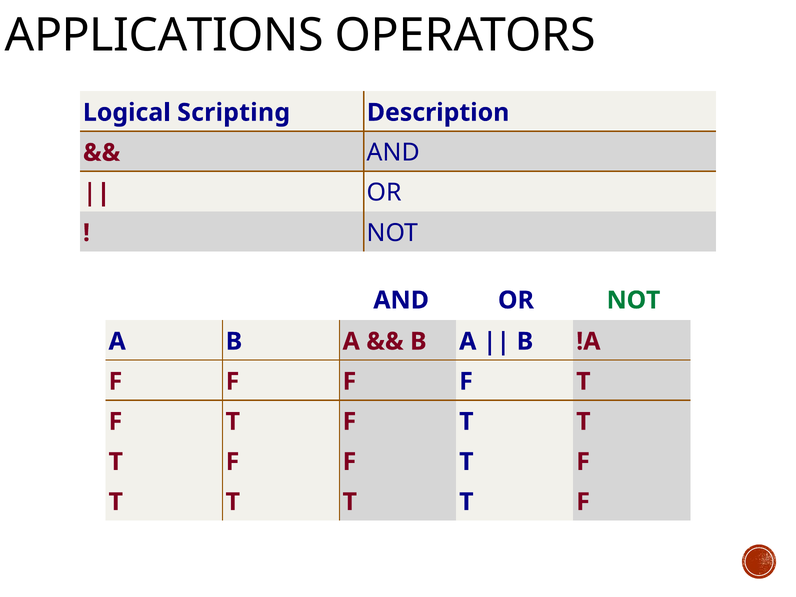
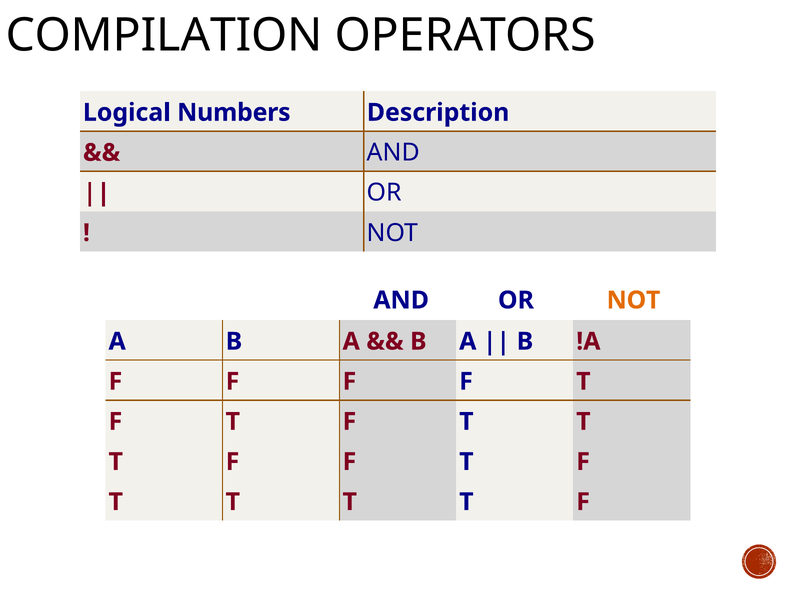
APPLICATIONS: APPLICATIONS -> COMPILATION
Scripting: Scripting -> Numbers
NOT at (633, 300) colour: green -> orange
